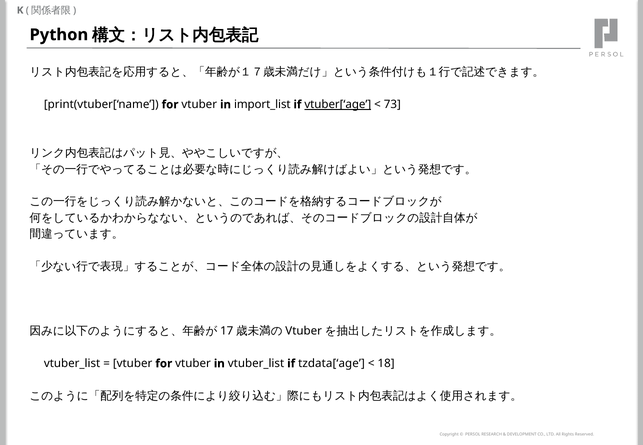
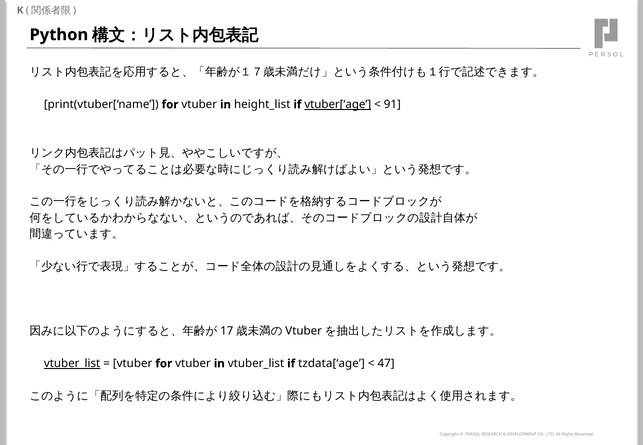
import_list: import_list -> height_list
73: 73 -> 91
vtuber_list at (72, 364) underline: none -> present
18: 18 -> 47
